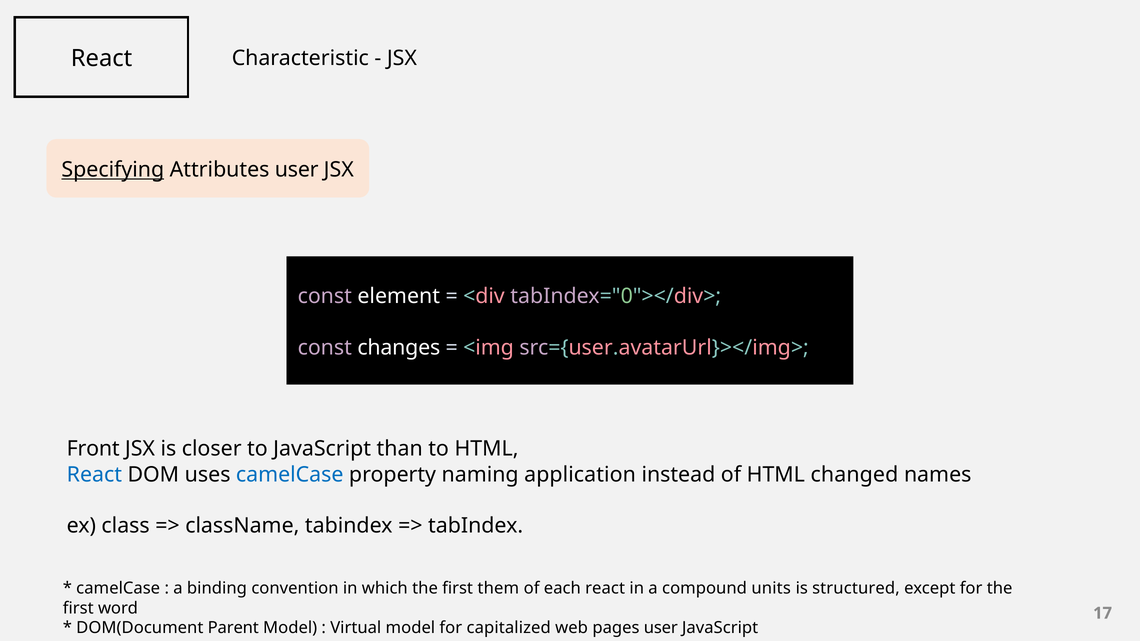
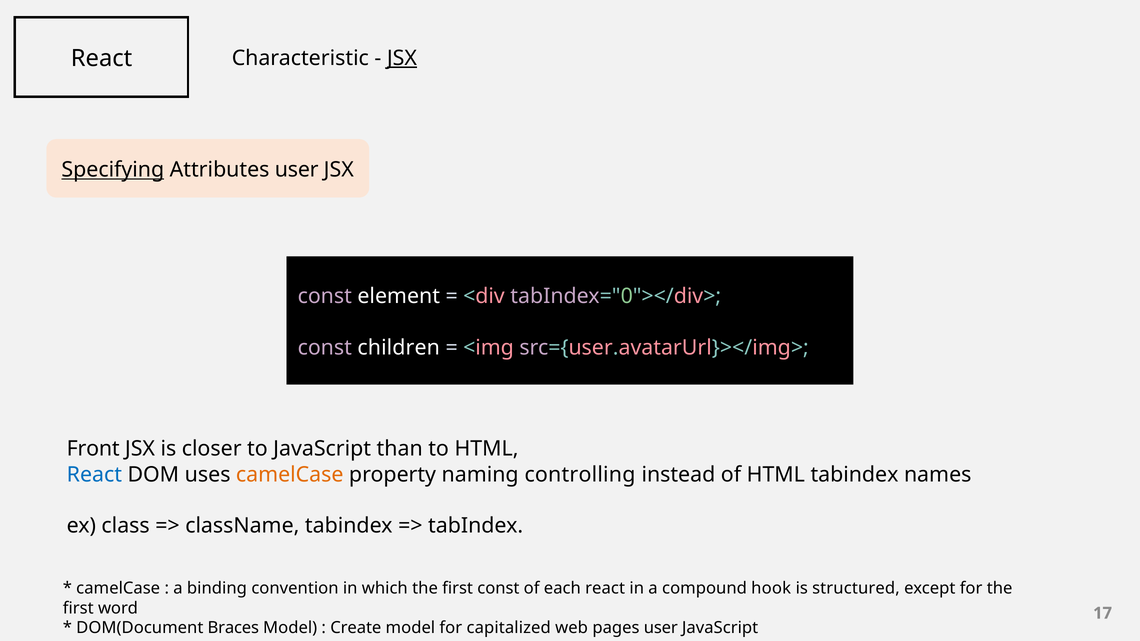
JSX at (402, 58) underline: none -> present
changes: changes -> children
camelCase at (290, 475) colour: blue -> orange
application: application -> controlling
HTML changed: changed -> tabindex
first them: them -> const
units: units -> hook
Parent: Parent -> Braces
Virtual: Virtual -> Create
